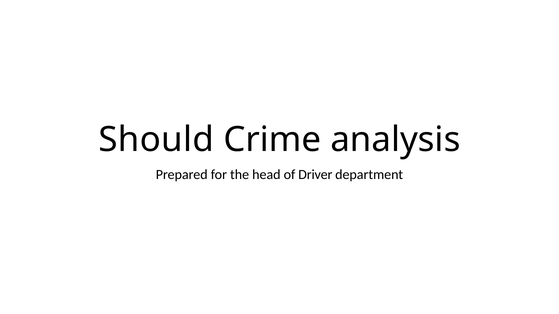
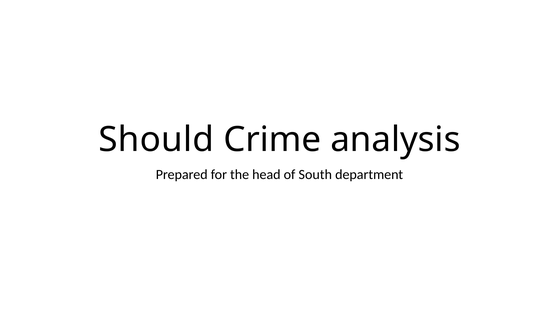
Driver: Driver -> South
